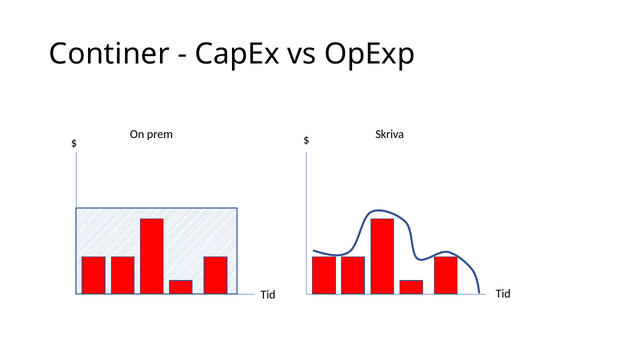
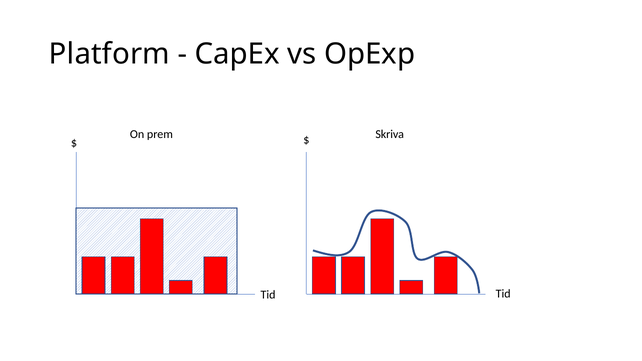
Continer: Continer -> Platform
